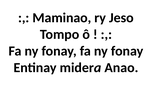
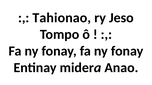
Maminao: Maminao -> Tahionao
